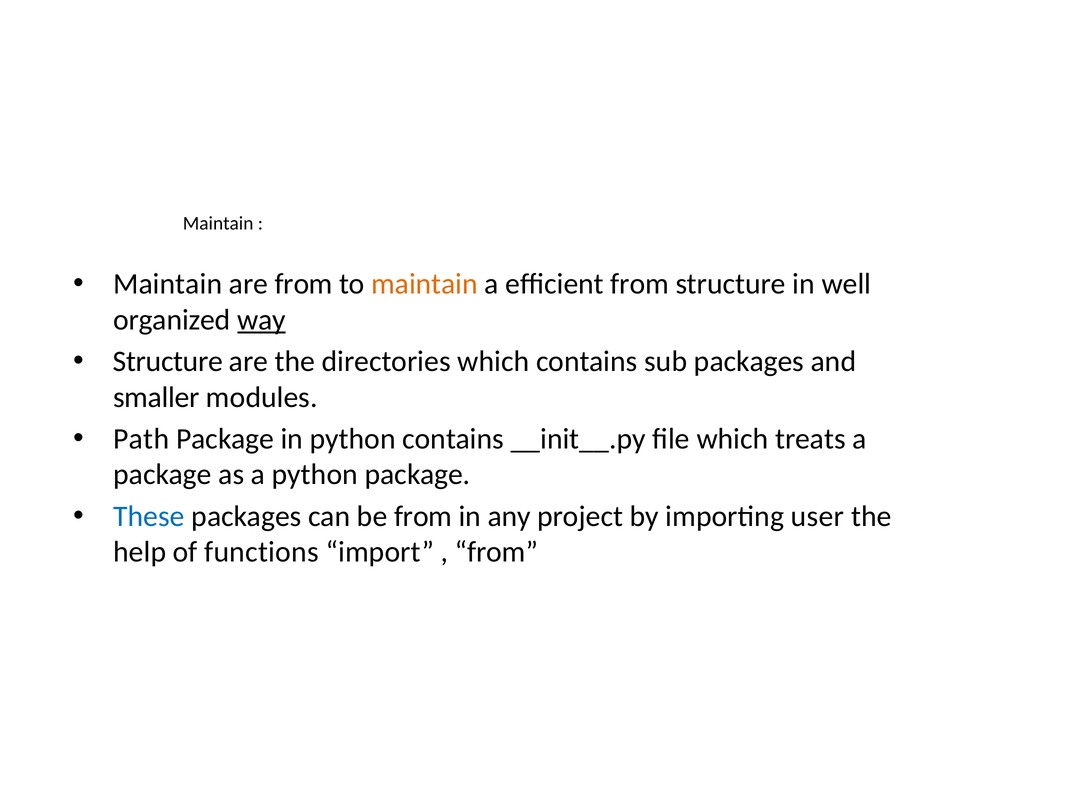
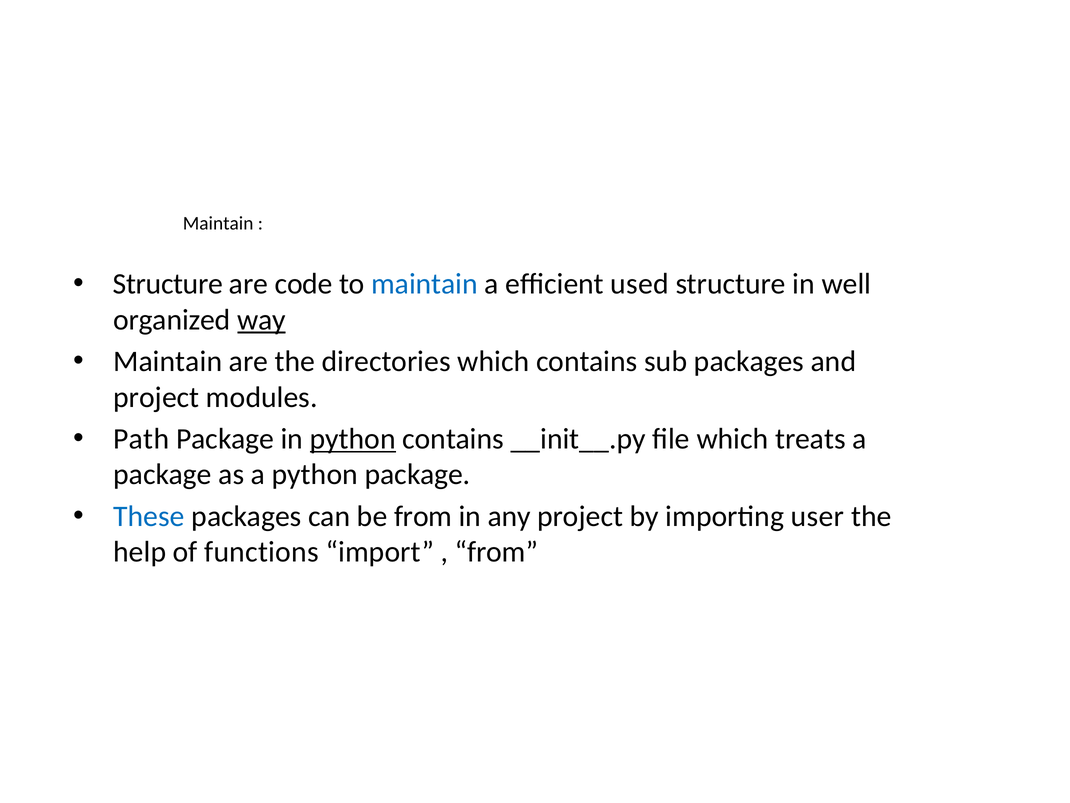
Maintain at (168, 284): Maintain -> Structure
are from: from -> code
maintain at (425, 284) colour: orange -> blue
efficient from: from -> used
Structure at (168, 361): Structure -> Maintain
smaller at (156, 397): smaller -> project
python at (353, 439) underline: none -> present
